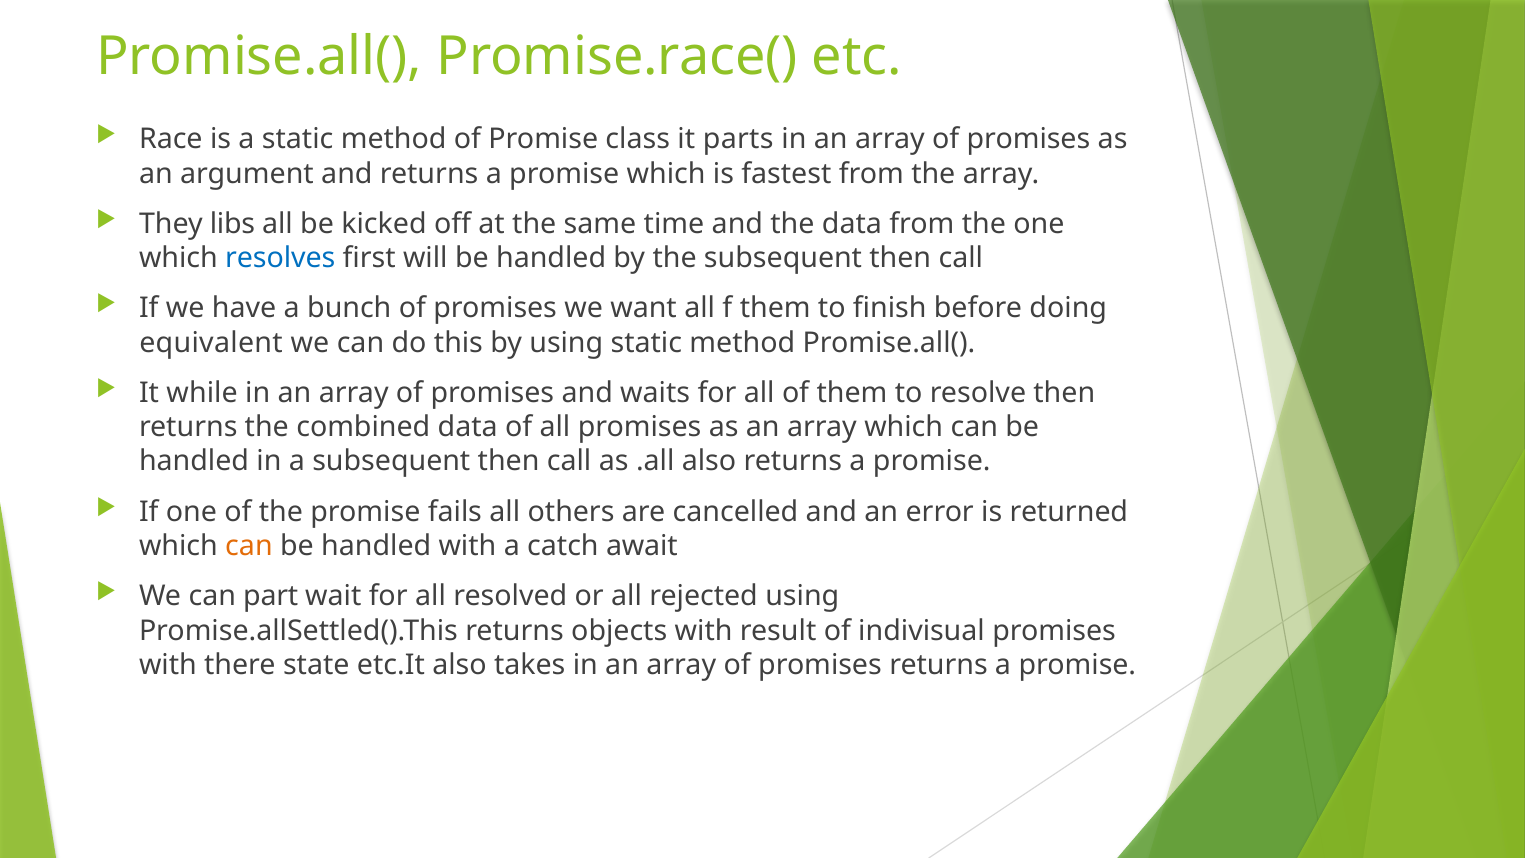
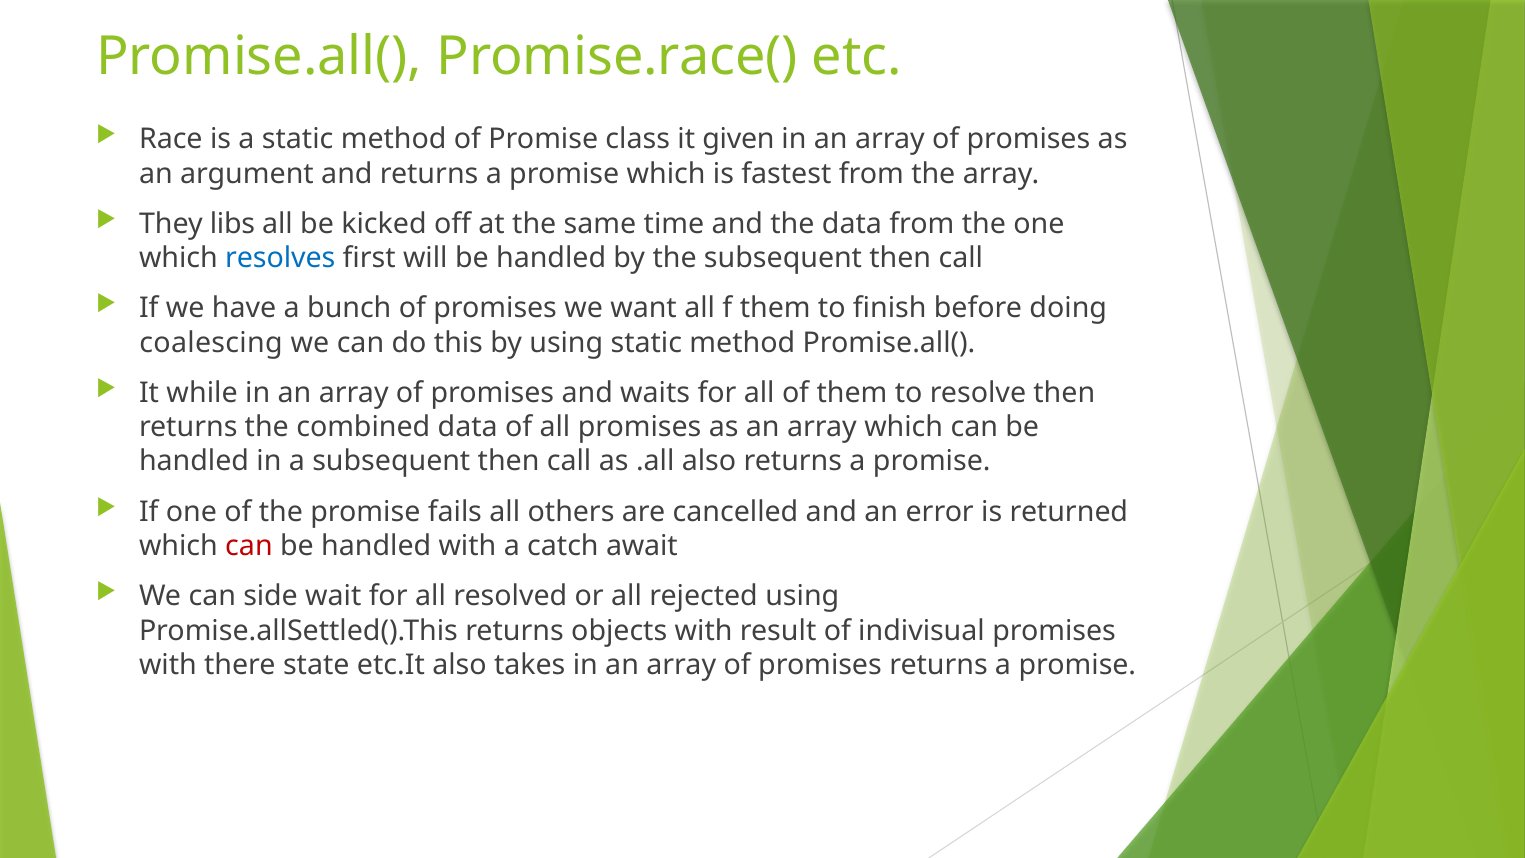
parts: parts -> given
equivalent: equivalent -> coalescing
can at (249, 546) colour: orange -> red
part: part -> side
